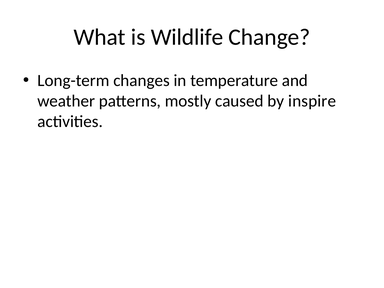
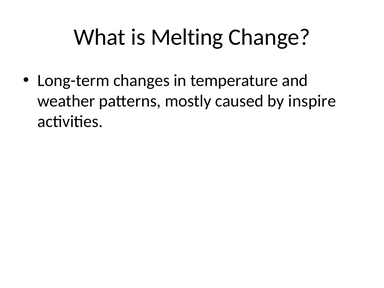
Wildlife: Wildlife -> Melting
